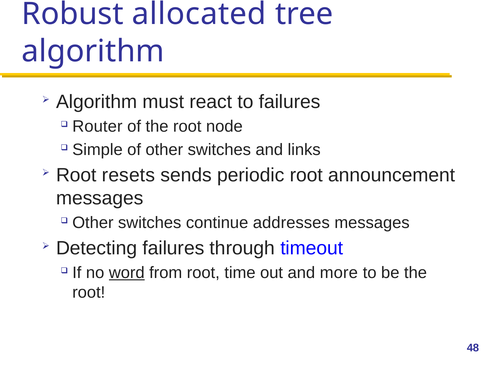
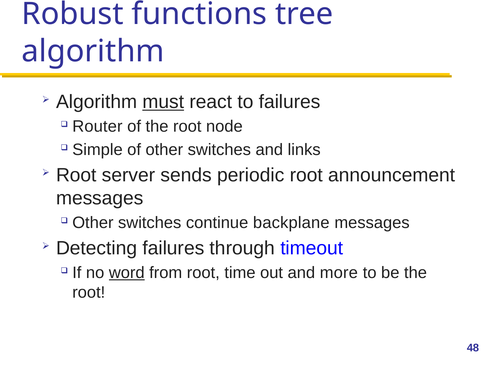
allocated: allocated -> functions
must underline: none -> present
resets: resets -> server
addresses: addresses -> backplane
